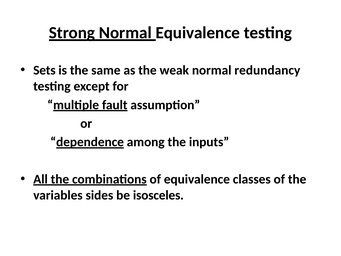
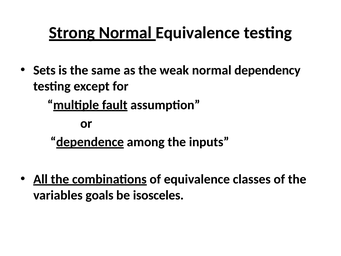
redundancy: redundancy -> dependency
sides: sides -> goals
